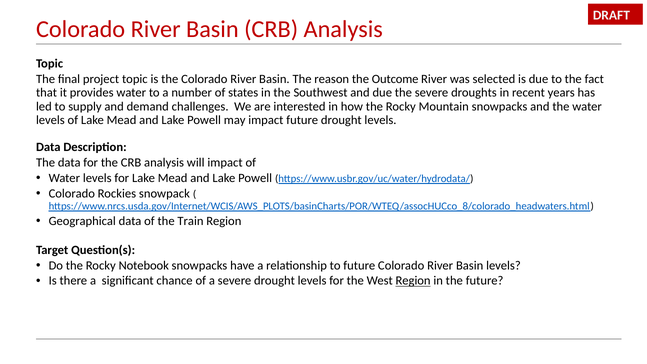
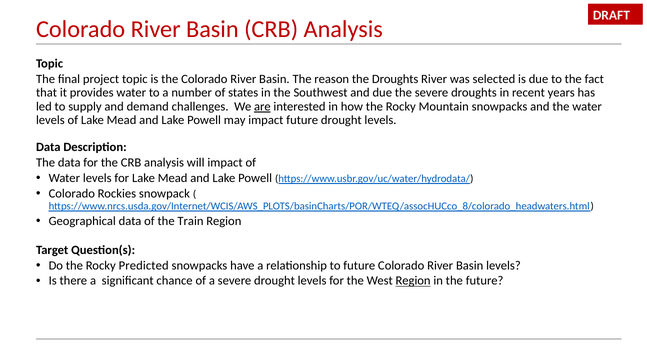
the Outcome: Outcome -> Droughts
are underline: none -> present
Notebook: Notebook -> Predicted
